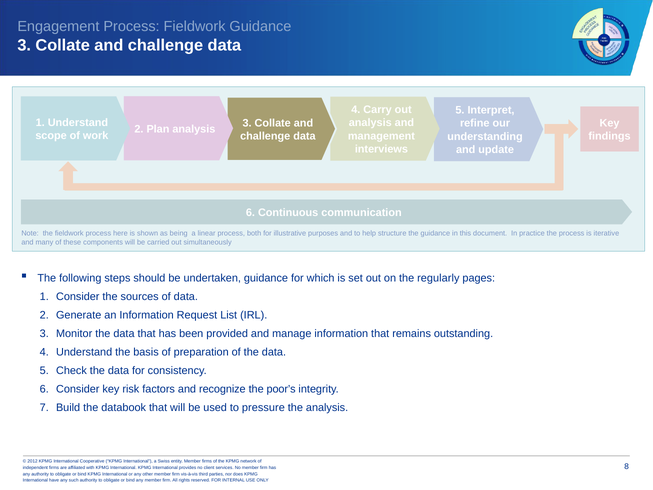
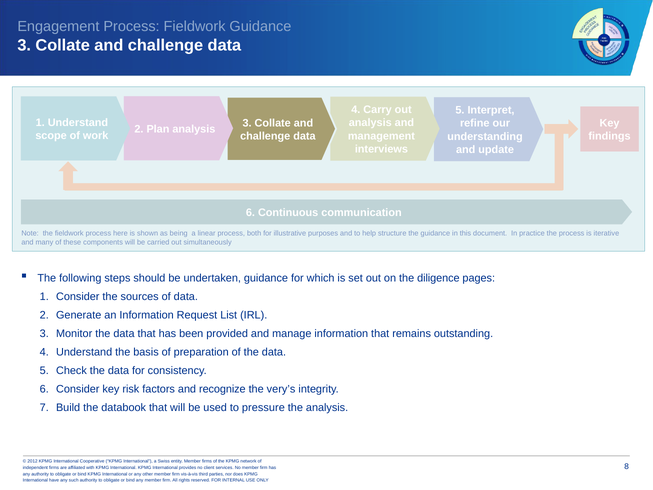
regularly: regularly -> diligence
poor’s: poor’s -> very’s
